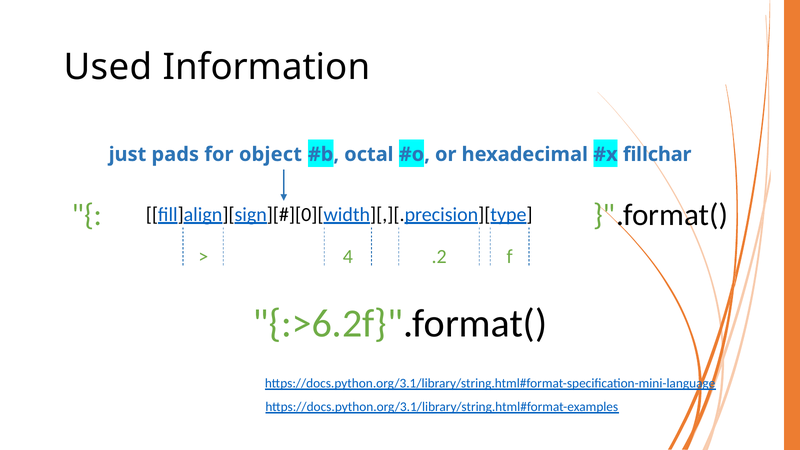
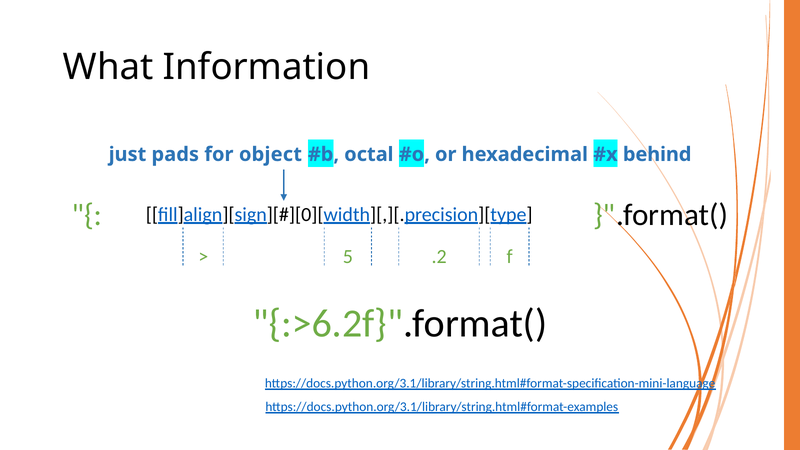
Used: Used -> What
fillchar: fillchar -> behind
4: 4 -> 5
